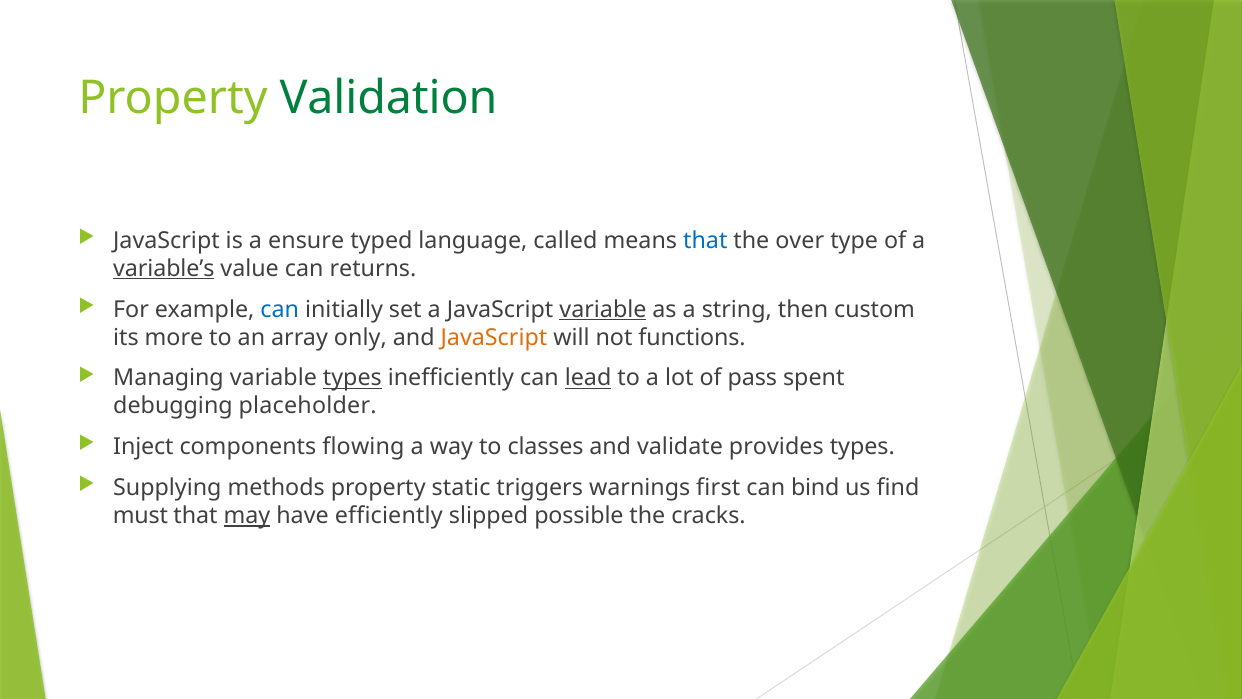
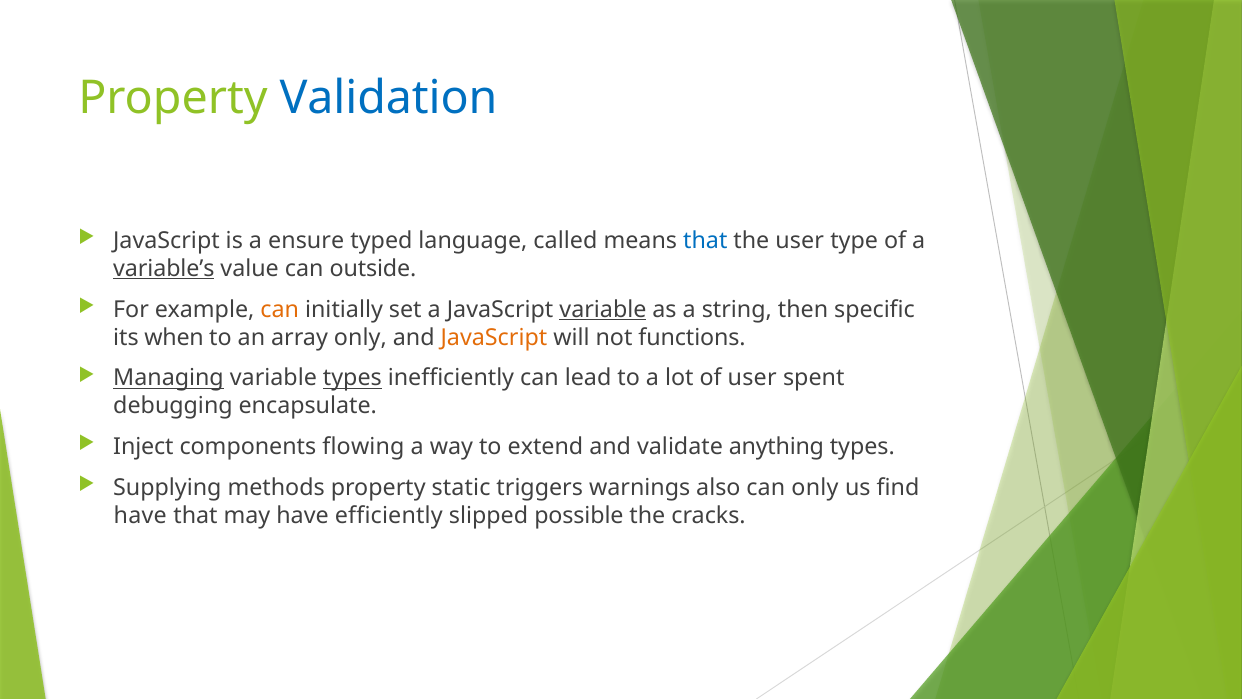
Validation colour: green -> blue
the over: over -> user
returns: returns -> outside
can at (280, 309) colour: blue -> orange
custom: custom -> specific
more: more -> when
Managing underline: none -> present
lead underline: present -> none
of pass: pass -> user
placeholder: placeholder -> encapsulate
classes: classes -> extend
provides: provides -> anything
first: first -> also
can bind: bind -> only
must at (140, 516): must -> have
may underline: present -> none
